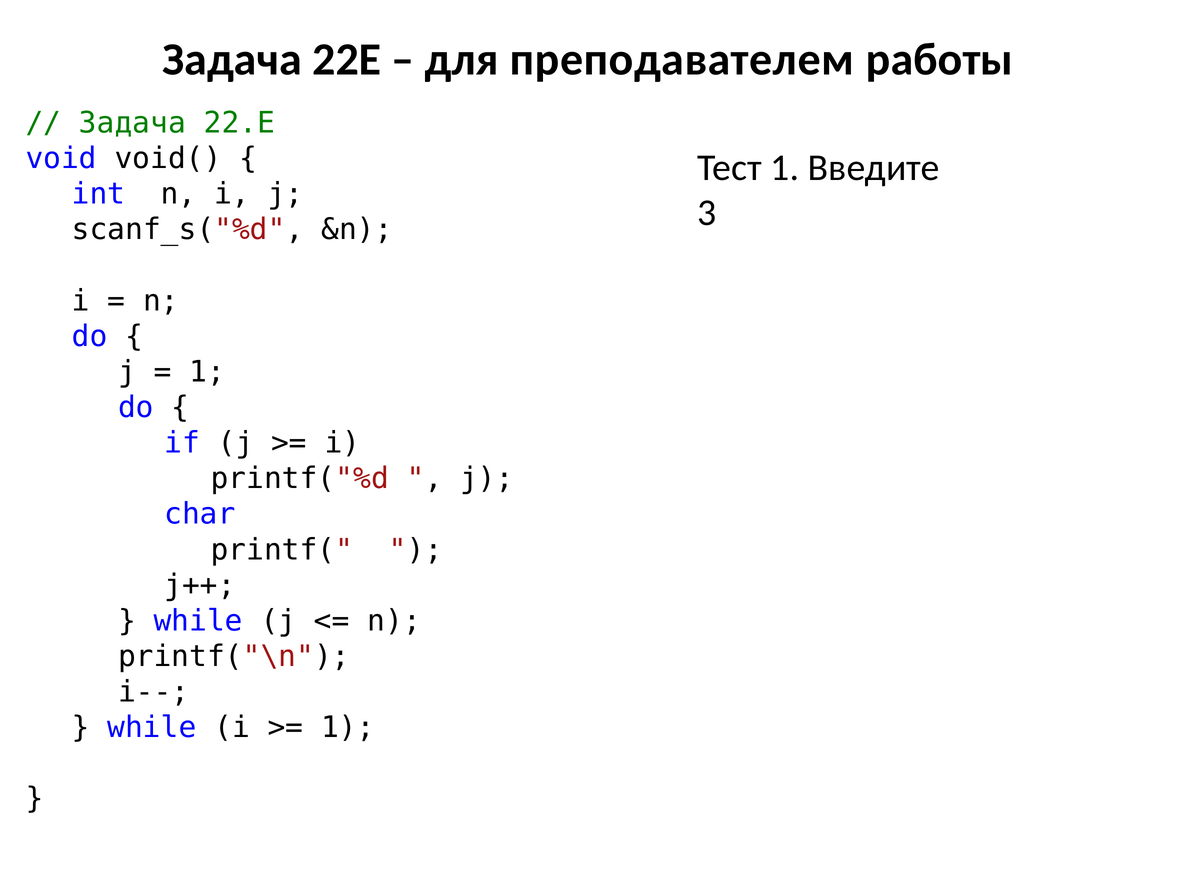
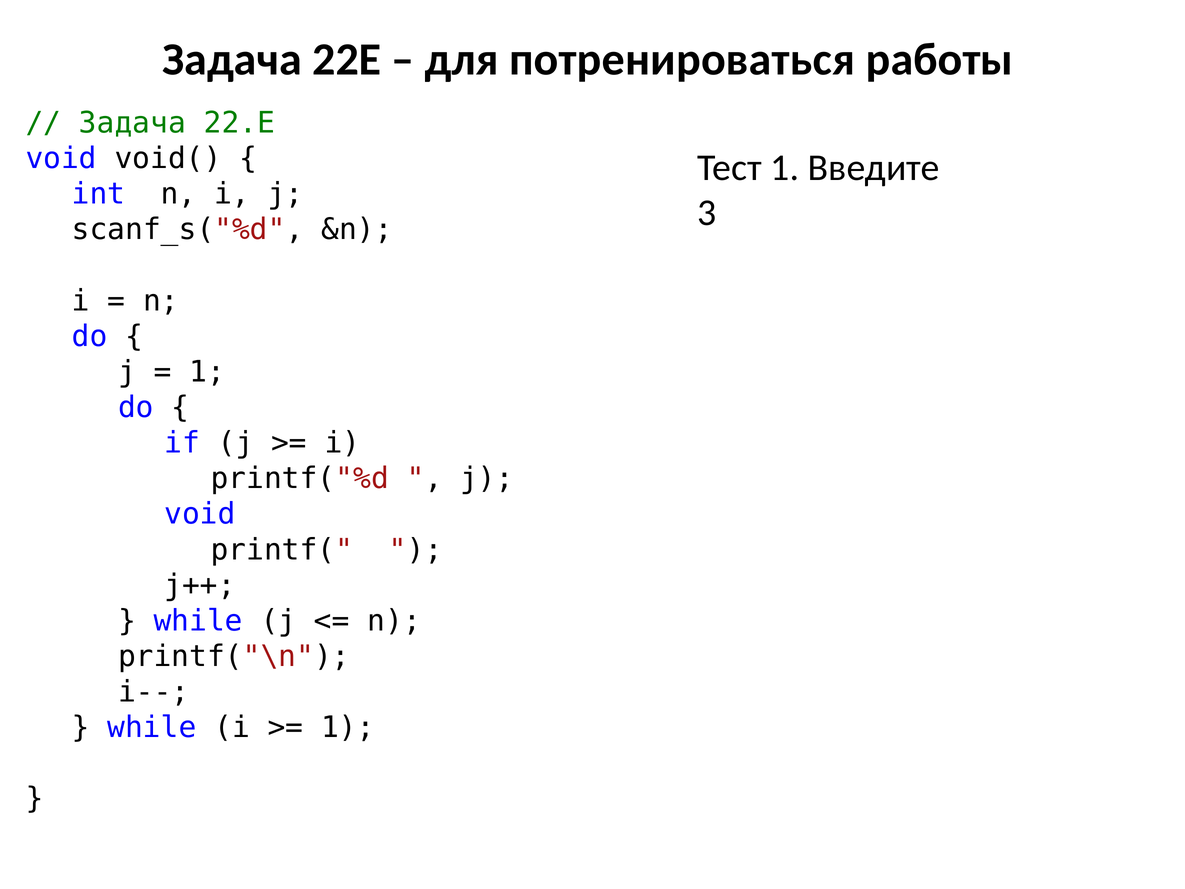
преподавателем: преподавателем -> потренироваться
char at (200, 514): char -> void
